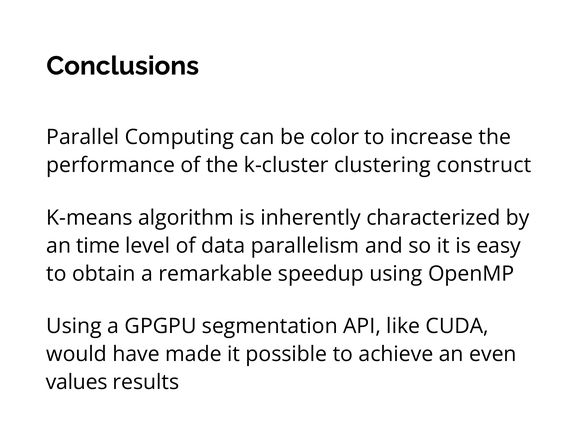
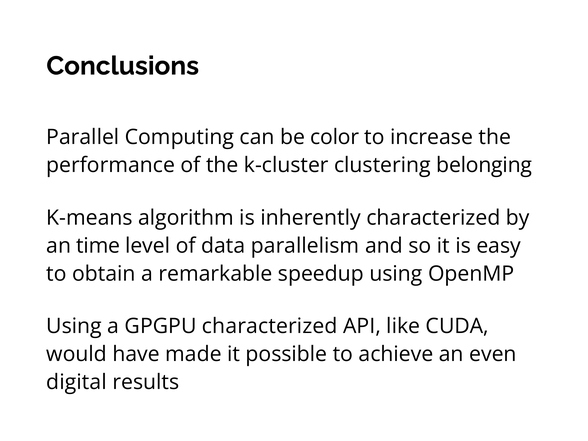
construct: construct -> belonging
GPGPU segmentation: segmentation -> characterized
values: values -> digital
